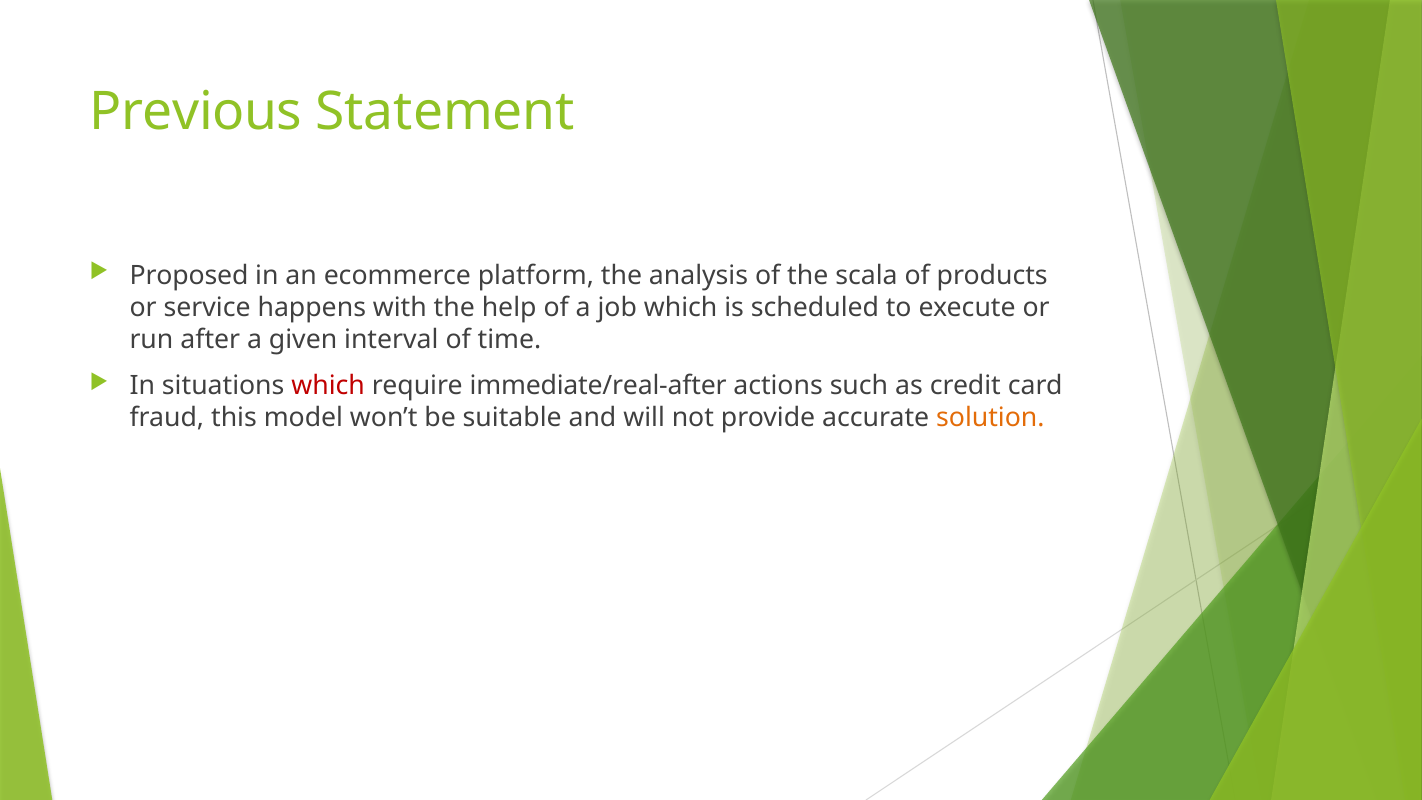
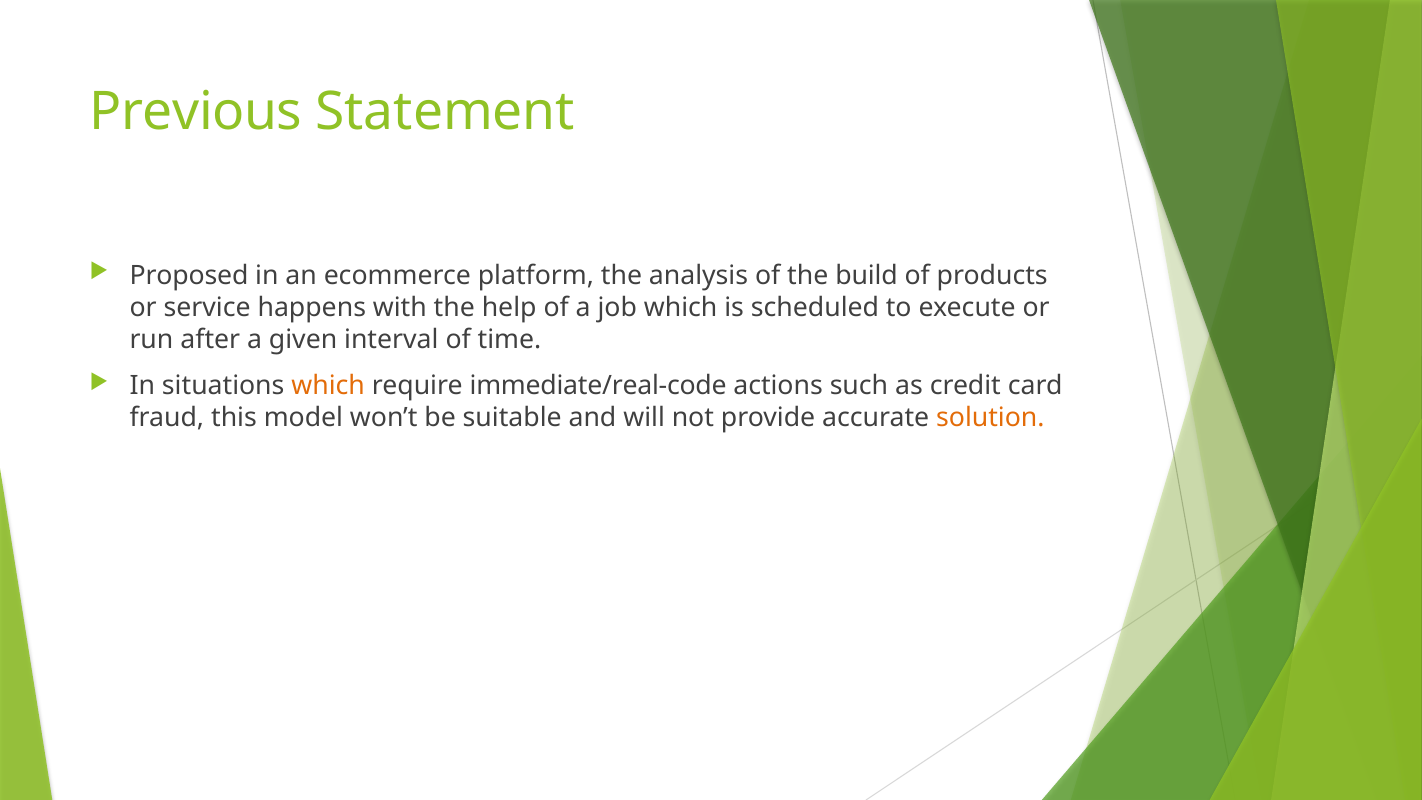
scala: scala -> build
which at (328, 386) colour: red -> orange
immediate/real-after: immediate/real-after -> immediate/real-code
